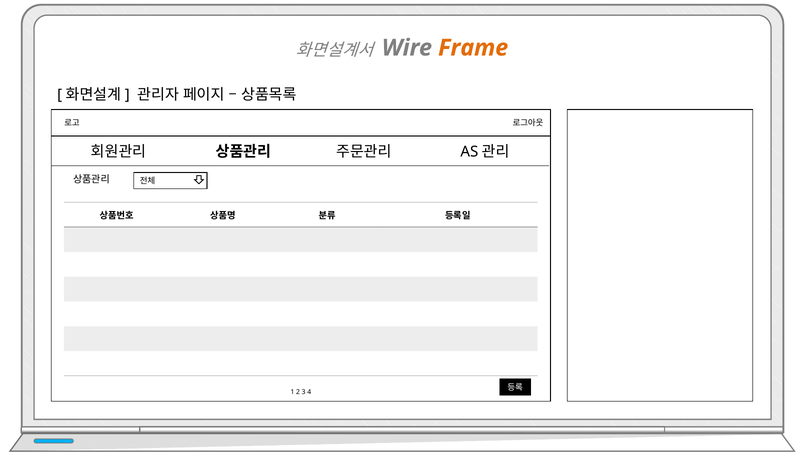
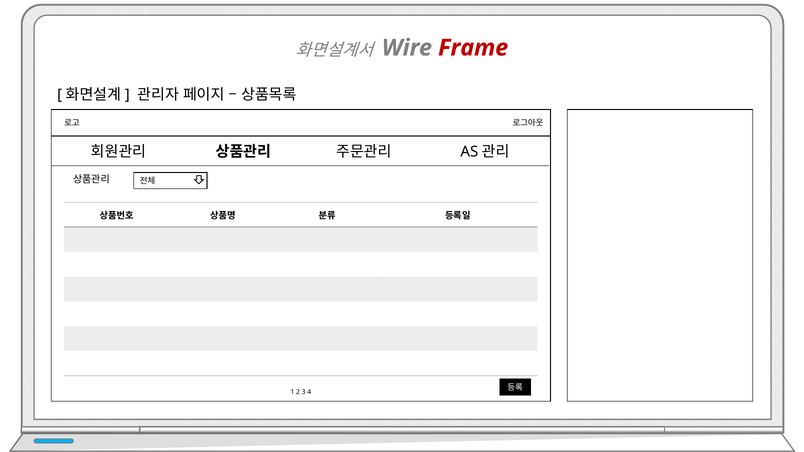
Frame colour: orange -> red
